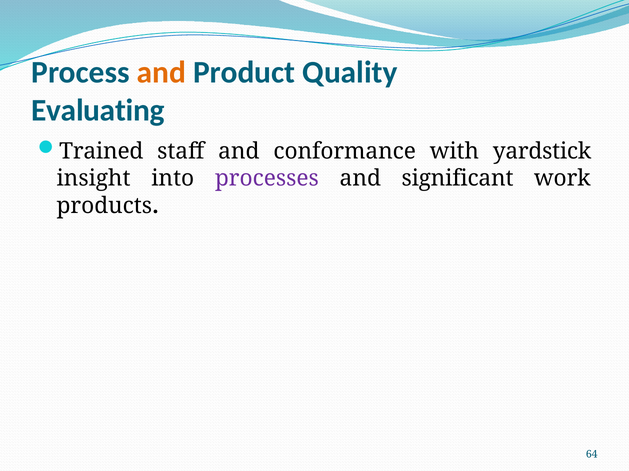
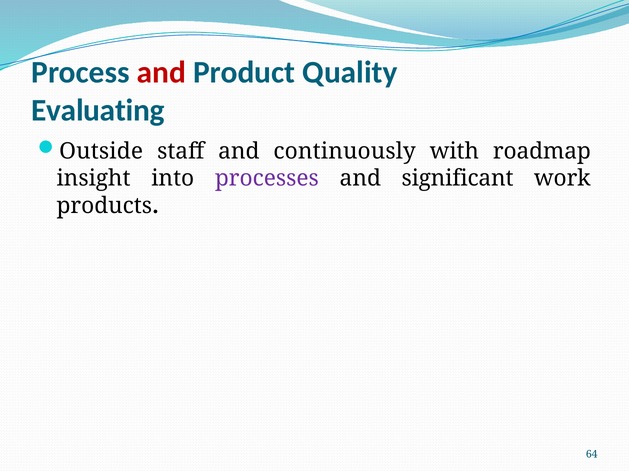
and at (162, 73) colour: orange -> red
Trained: Trained -> Outside
conformance: conformance -> continuously
yardstick: yardstick -> roadmap
